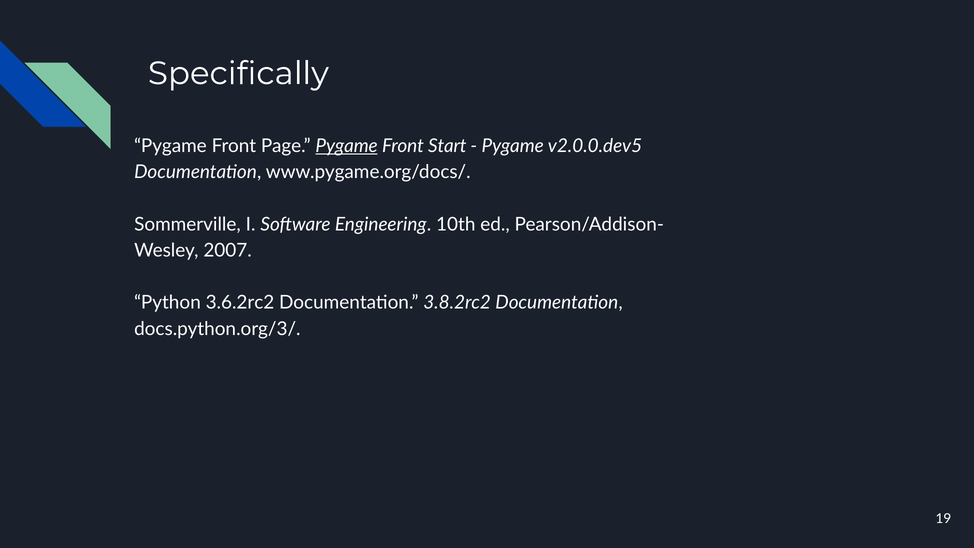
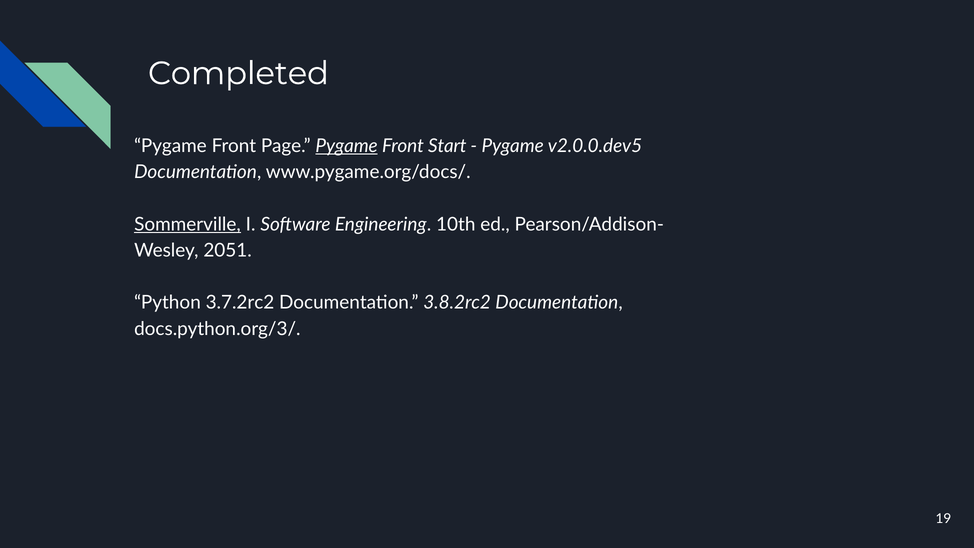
Specifically: Specifically -> Completed
Sommerville underline: none -> present
2007: 2007 -> 2051
3.6.2rc2: 3.6.2rc2 -> 3.7.2rc2
